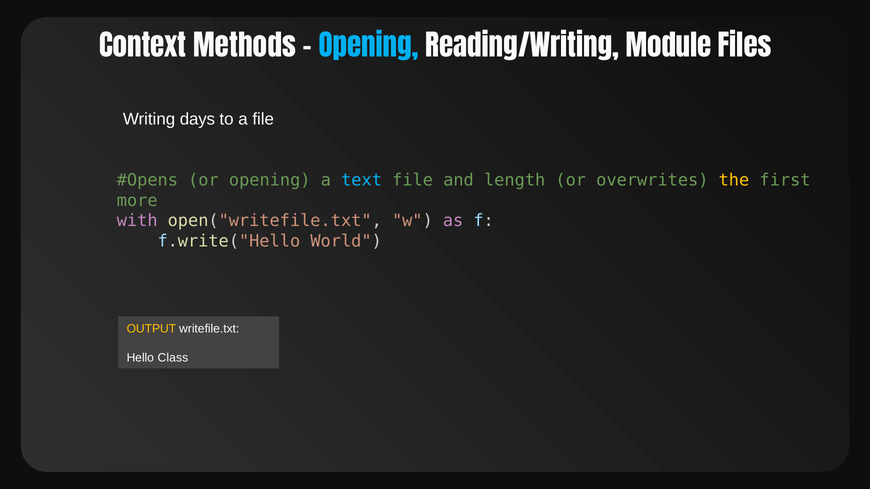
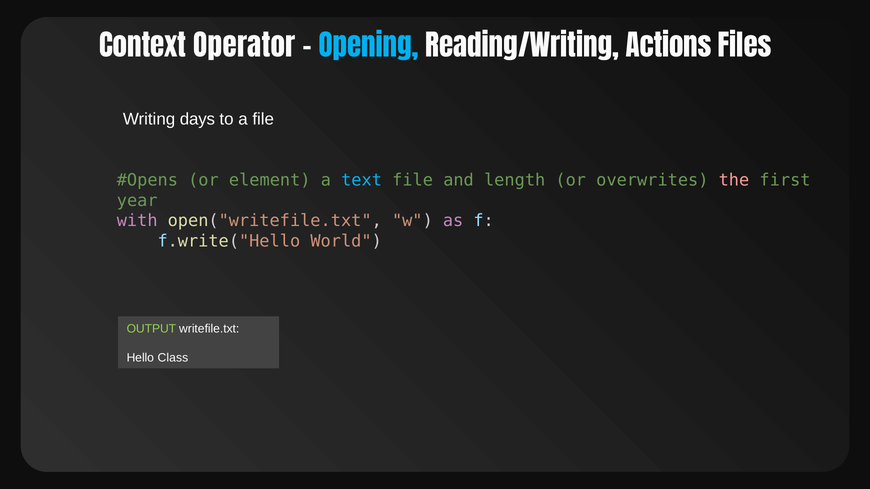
Methods: Methods -> Operator
Module: Module -> Actions
or opening: opening -> element
the colour: yellow -> pink
more: more -> year
OUTPUT colour: yellow -> light green
